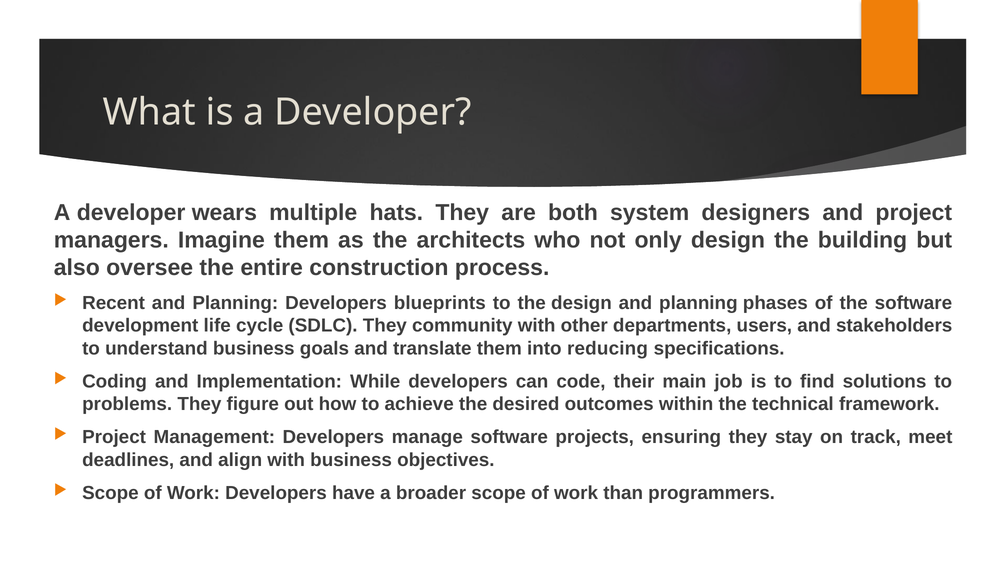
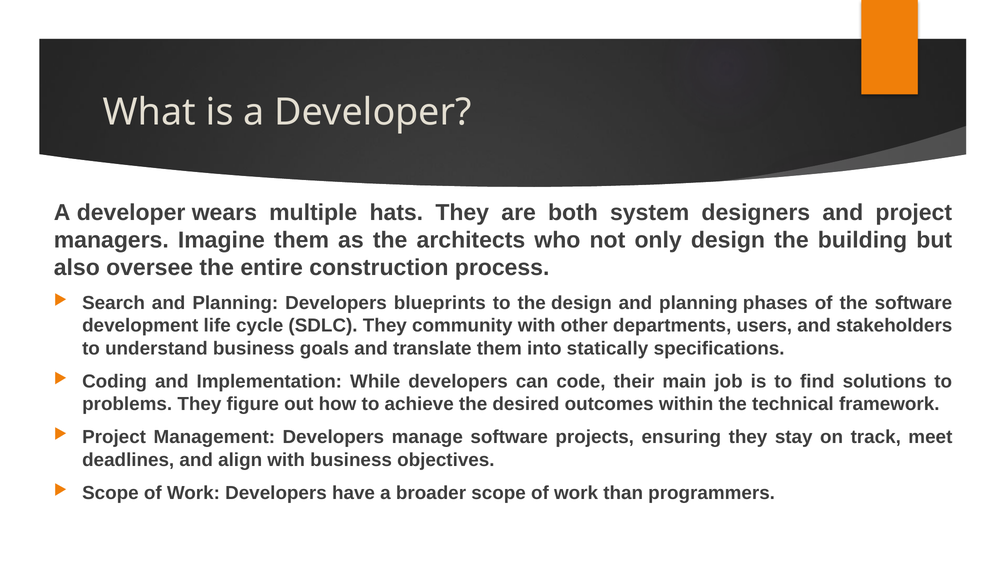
Recent: Recent -> Search
reducing: reducing -> statically
